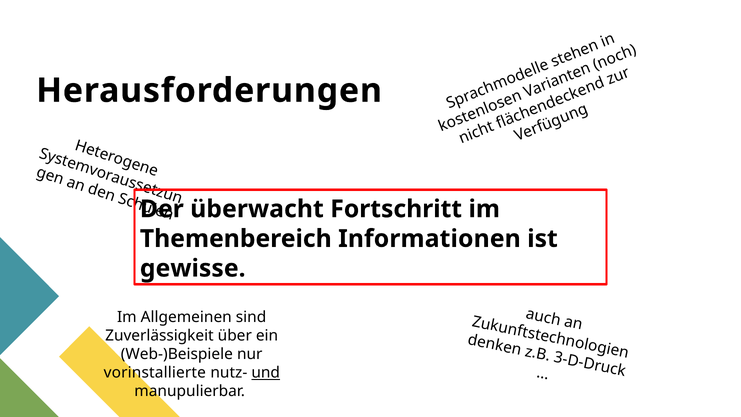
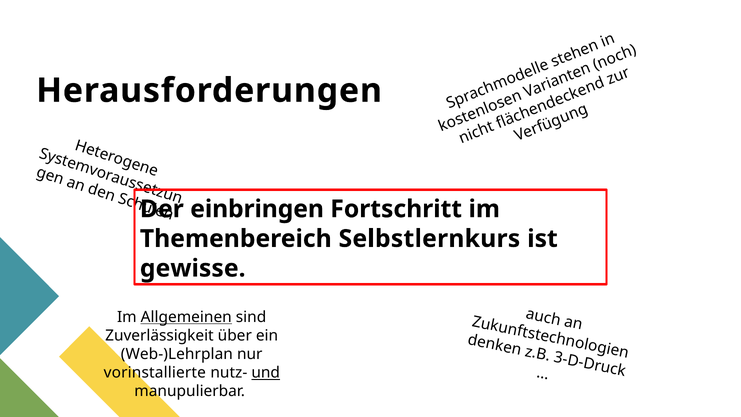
überwacht: überwacht -> einbringen
Informationen: Informationen -> Selbstlernkurs
Allgemeinen underline: none -> present
Web-)Beispiele: Web-)Beispiele -> Web-)Lehrplan
